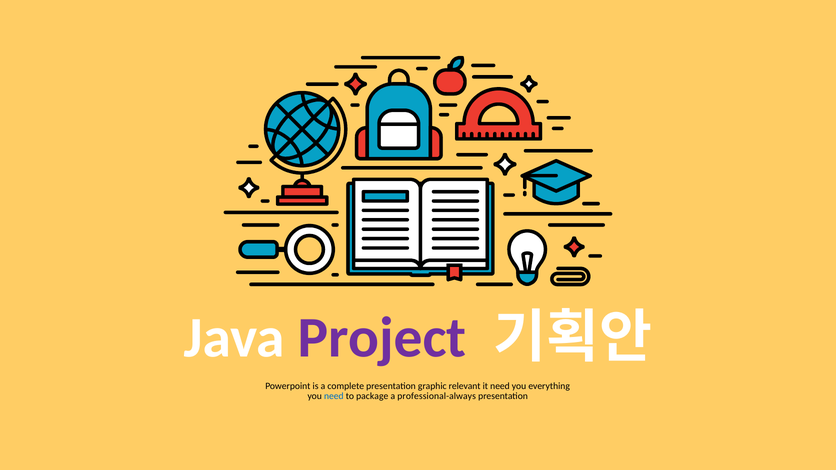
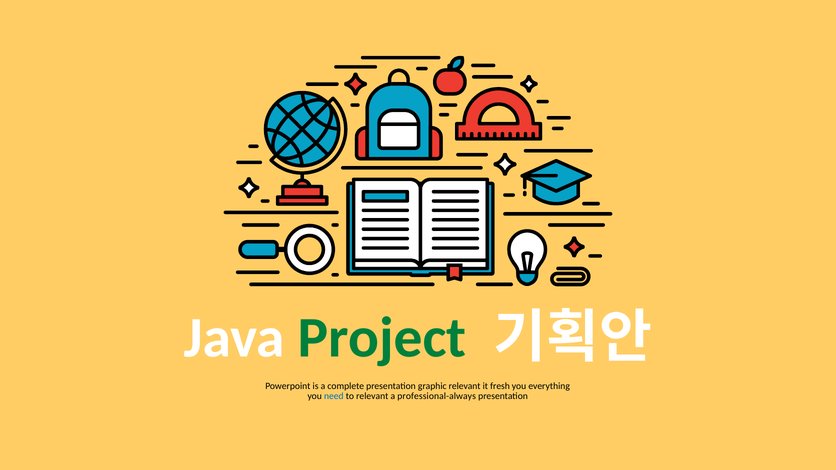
Project colour: purple -> green
it need: need -> fresh
to package: package -> relevant
